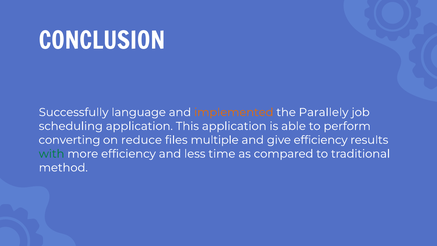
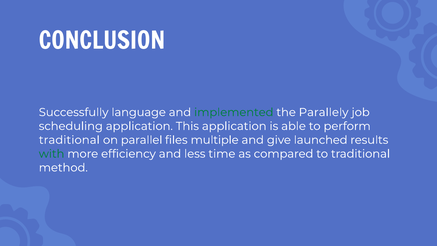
implemented colour: orange -> green
converting at (69, 140): converting -> traditional
reduce: reduce -> parallel
give efficiency: efficiency -> launched
